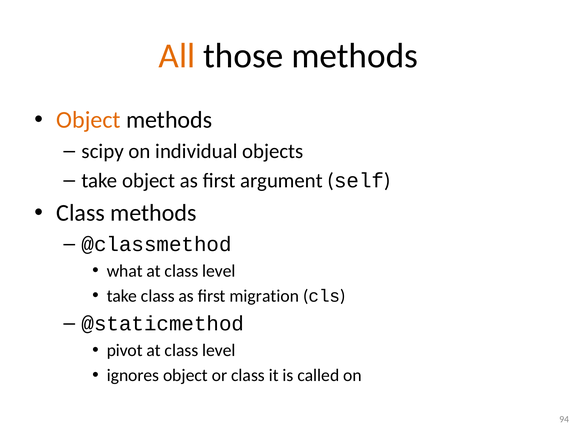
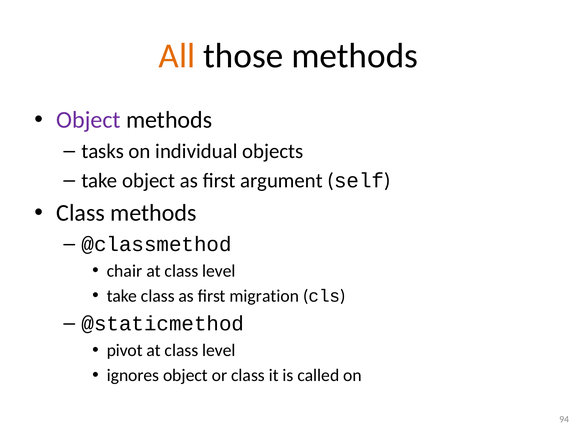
Object at (88, 120) colour: orange -> purple
scipy: scipy -> tasks
what: what -> chair
